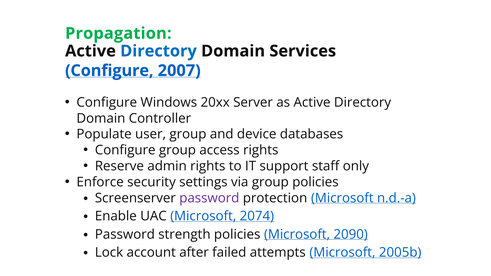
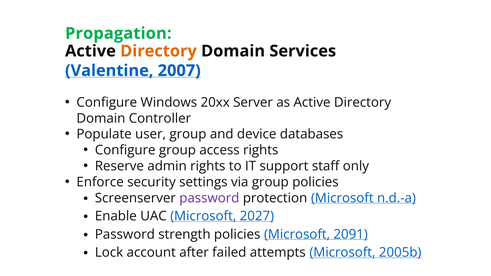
Directory at (158, 51) colour: blue -> orange
Configure at (109, 71): Configure -> Valentine
2074: 2074 -> 2027
2090: 2090 -> 2091
